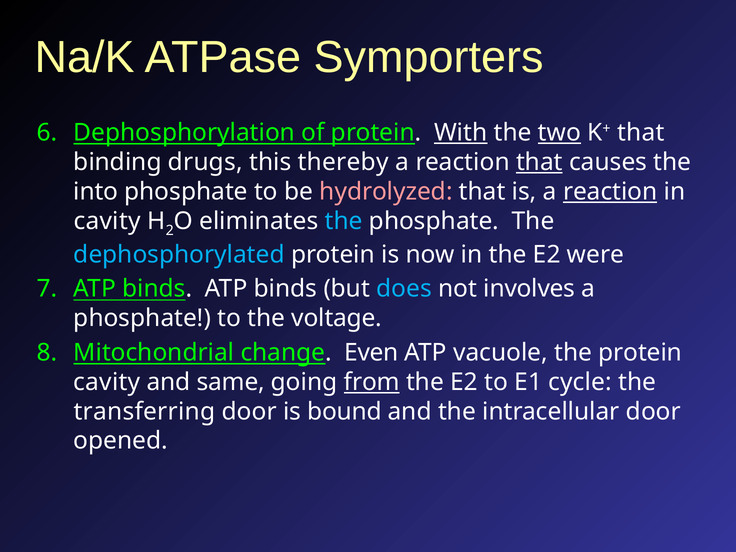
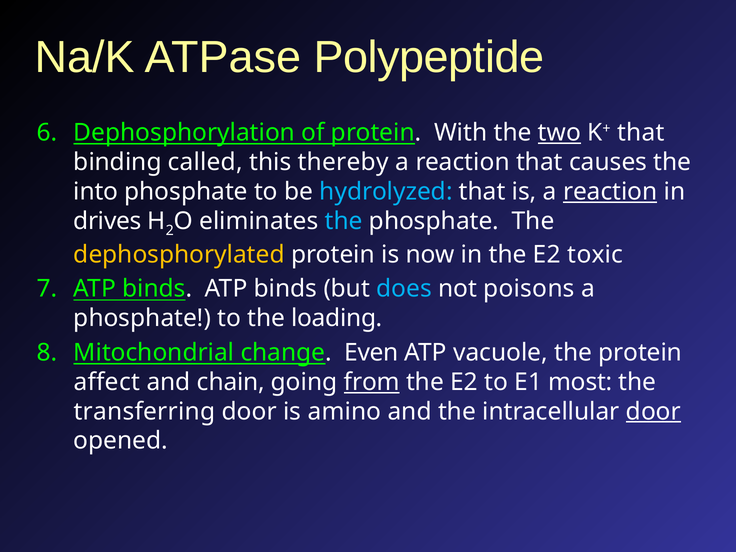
Symporters: Symporters -> Polypeptide
With underline: present -> none
drugs: drugs -> called
that at (539, 162) underline: present -> none
hydrolyzed colour: pink -> light blue
cavity at (107, 221): cavity -> drives
dephosphorylated colour: light blue -> yellow
were: were -> toxic
involves: involves -> poisons
voltage: voltage -> loading
cavity at (107, 382): cavity -> affect
same: same -> chain
cycle: cycle -> most
bound: bound -> amino
door at (653, 411) underline: none -> present
